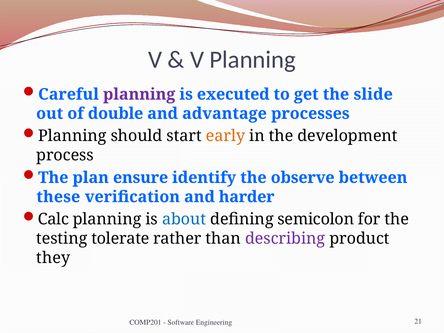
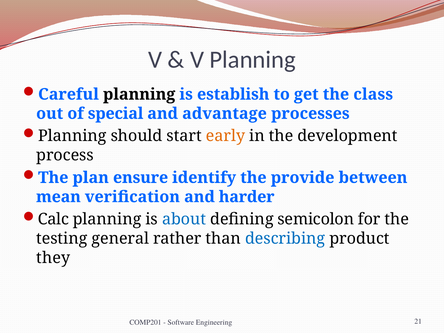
planning at (139, 94) colour: purple -> black
executed: executed -> establish
slide: slide -> class
double: double -> special
observe: observe -> provide
these: these -> mean
tolerate: tolerate -> general
describing colour: purple -> blue
